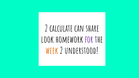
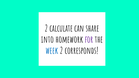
look: look -> into
week colour: orange -> blue
understood: understood -> corresponds
